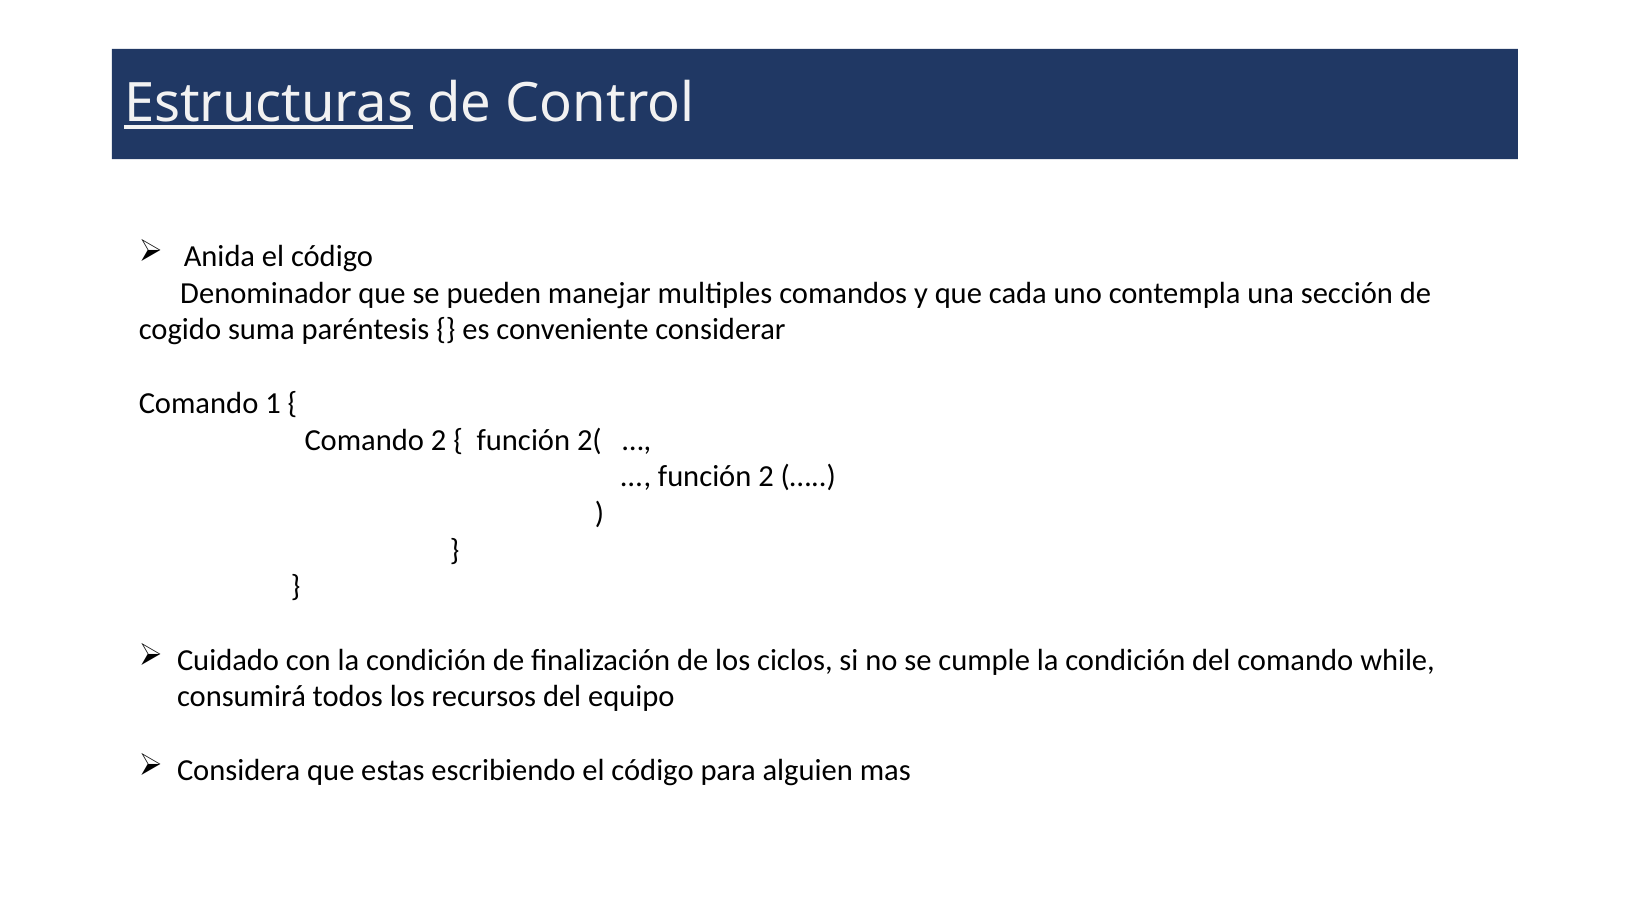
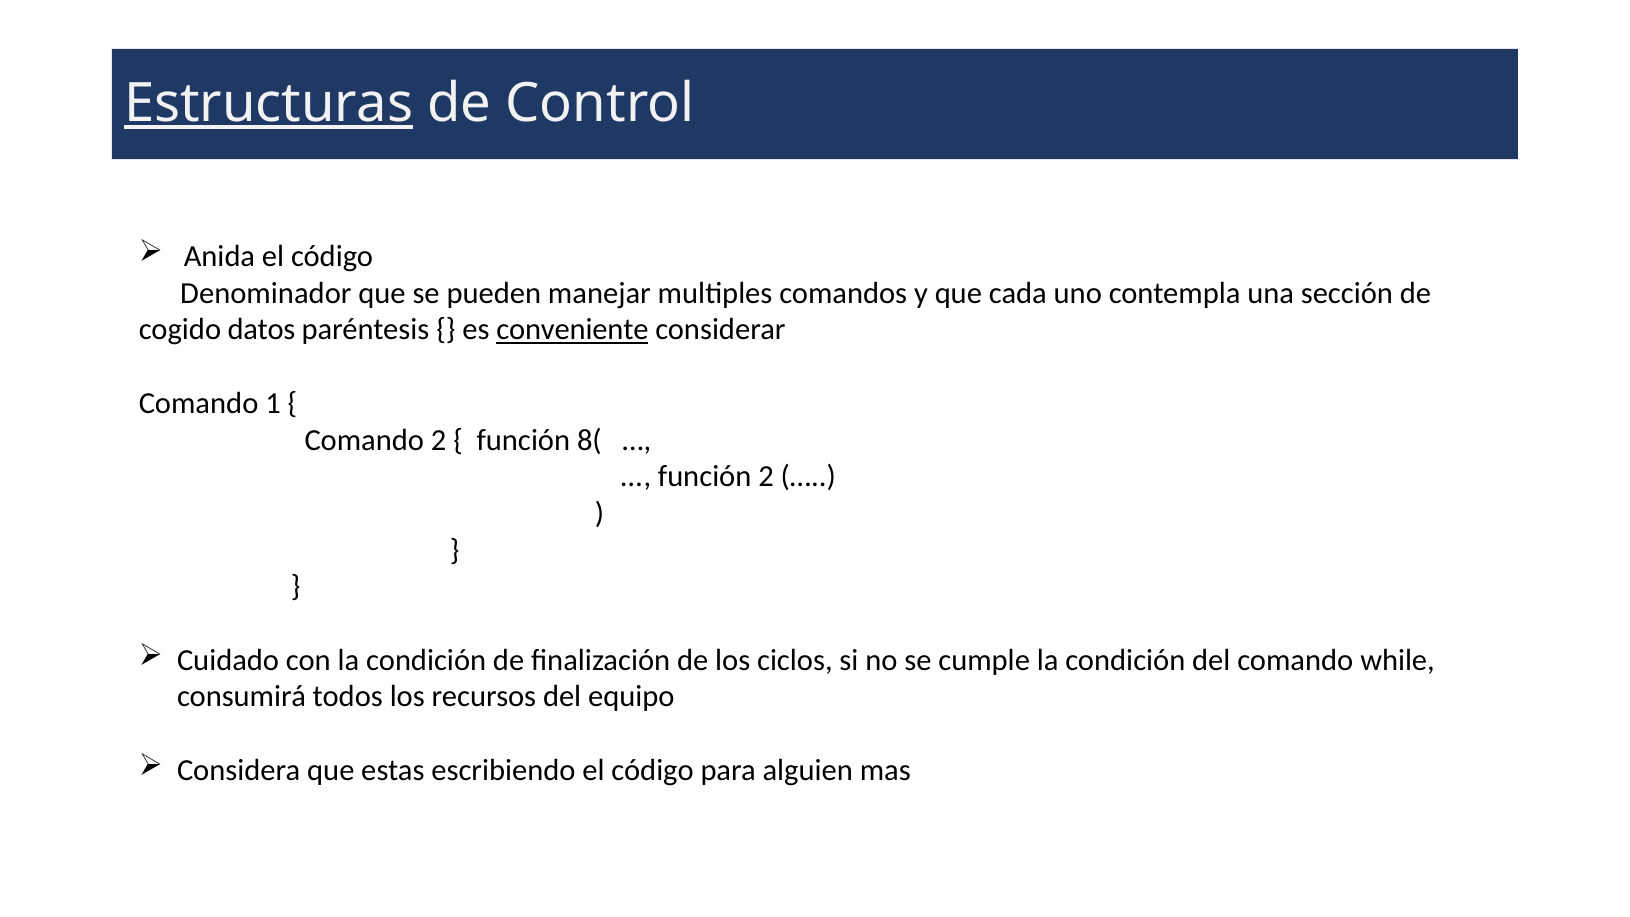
suma: suma -> datos
conveniente underline: none -> present
2(: 2( -> 8(
